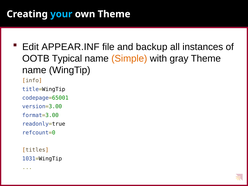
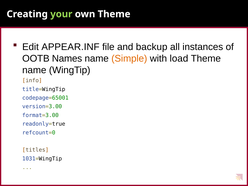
your colour: light blue -> light green
Typical: Typical -> Names
gray: gray -> load
